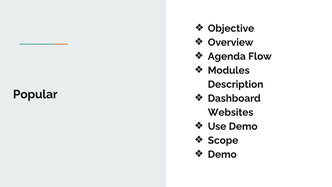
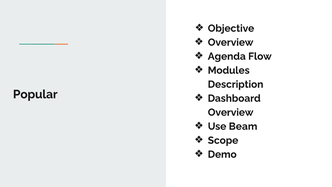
Websites at (231, 112): Websites -> Overview
Use Demo: Demo -> Beam
